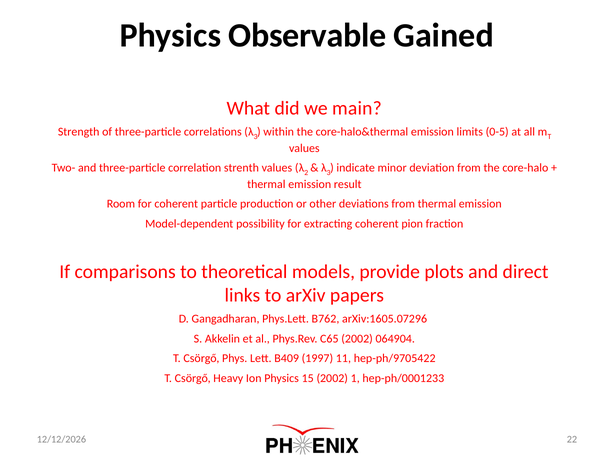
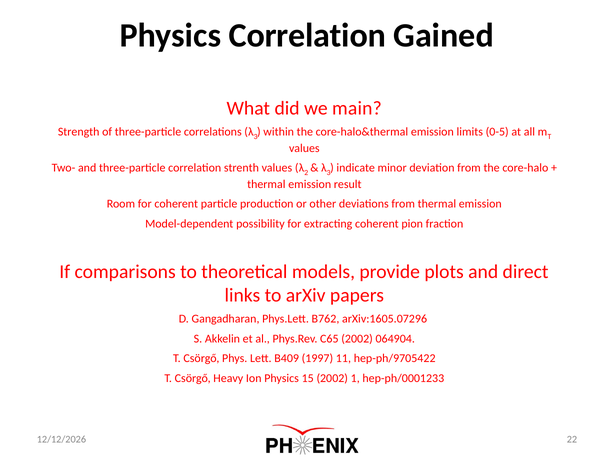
Physics Observable: Observable -> Correlation
